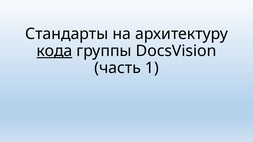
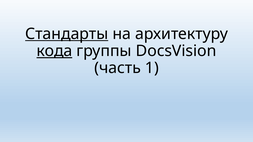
Стандарты underline: none -> present
